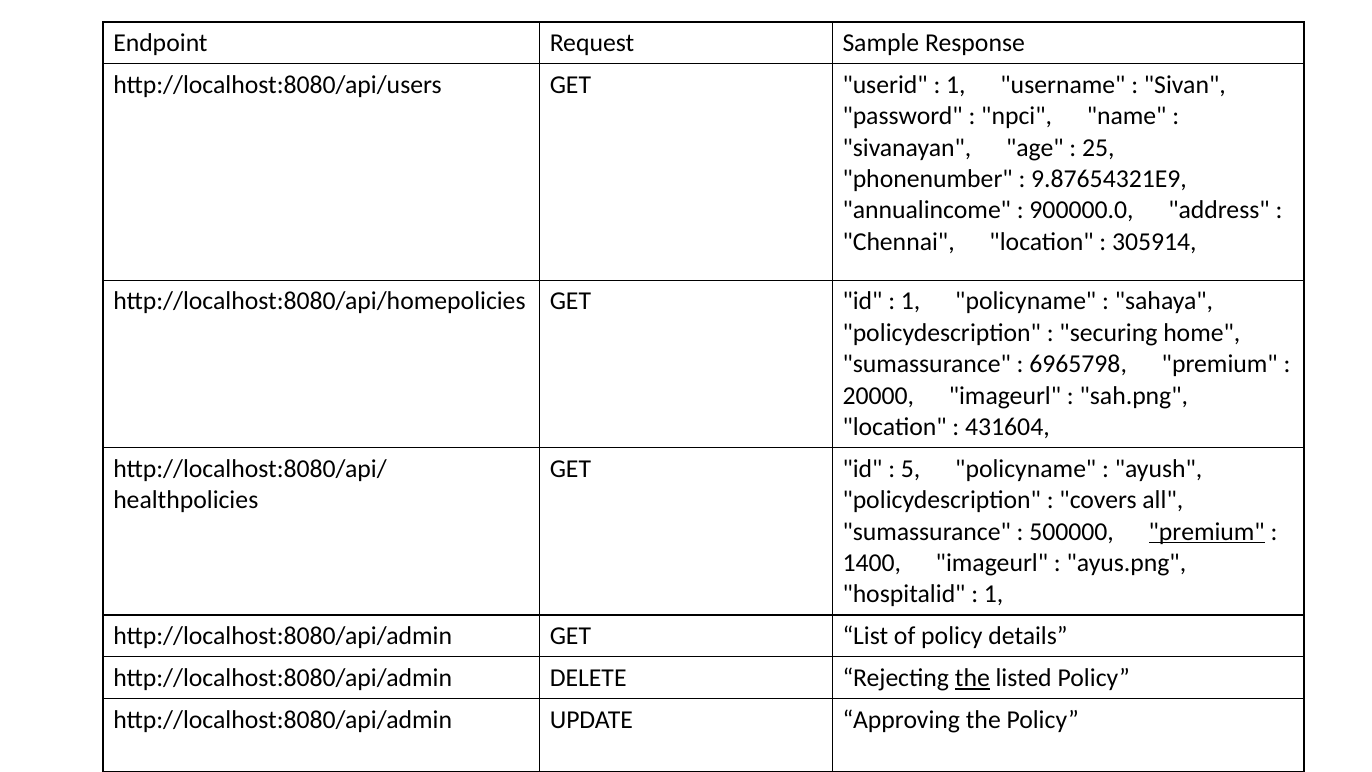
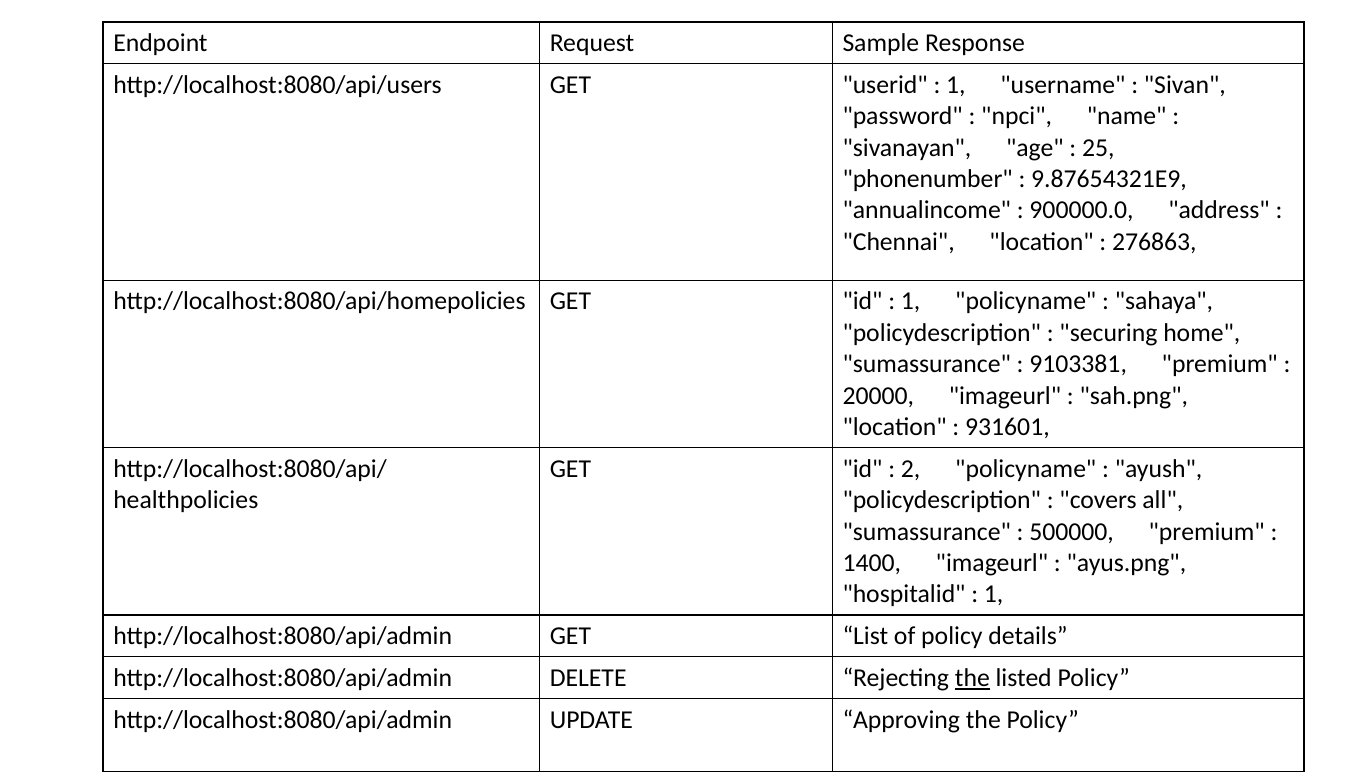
305914: 305914 -> 276863
6965798: 6965798 -> 9103381
431604: 431604 -> 931601
5: 5 -> 2
premium at (1207, 531) underline: present -> none
